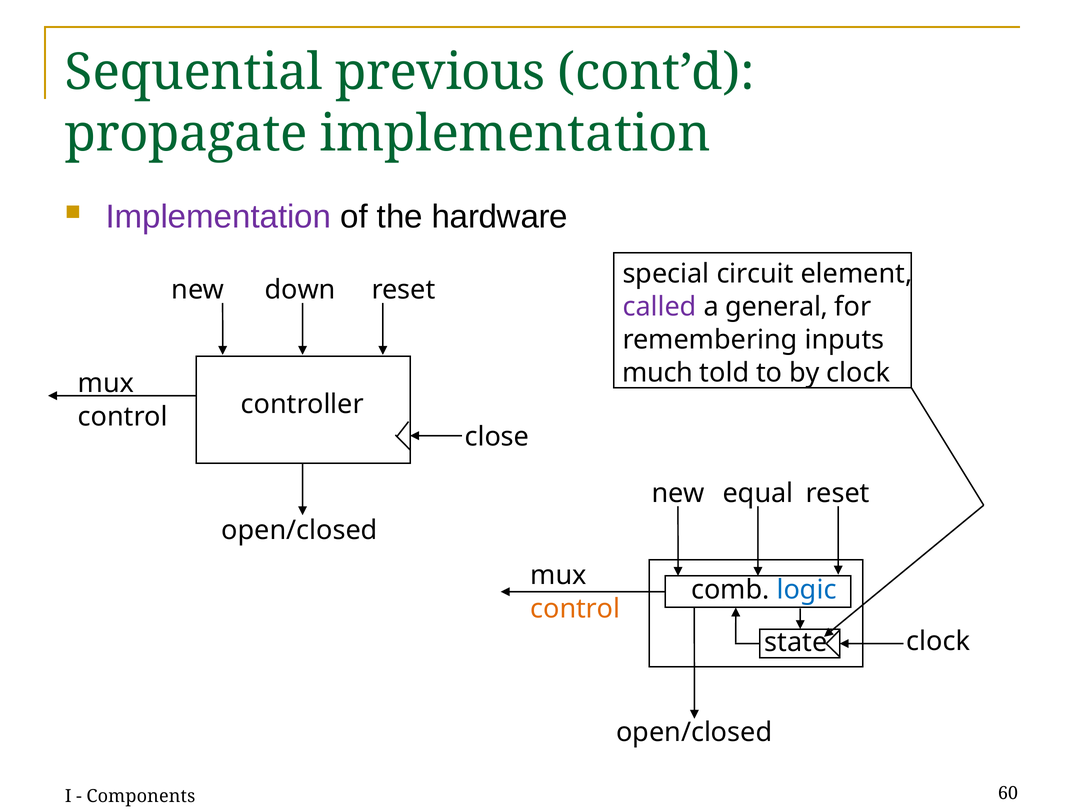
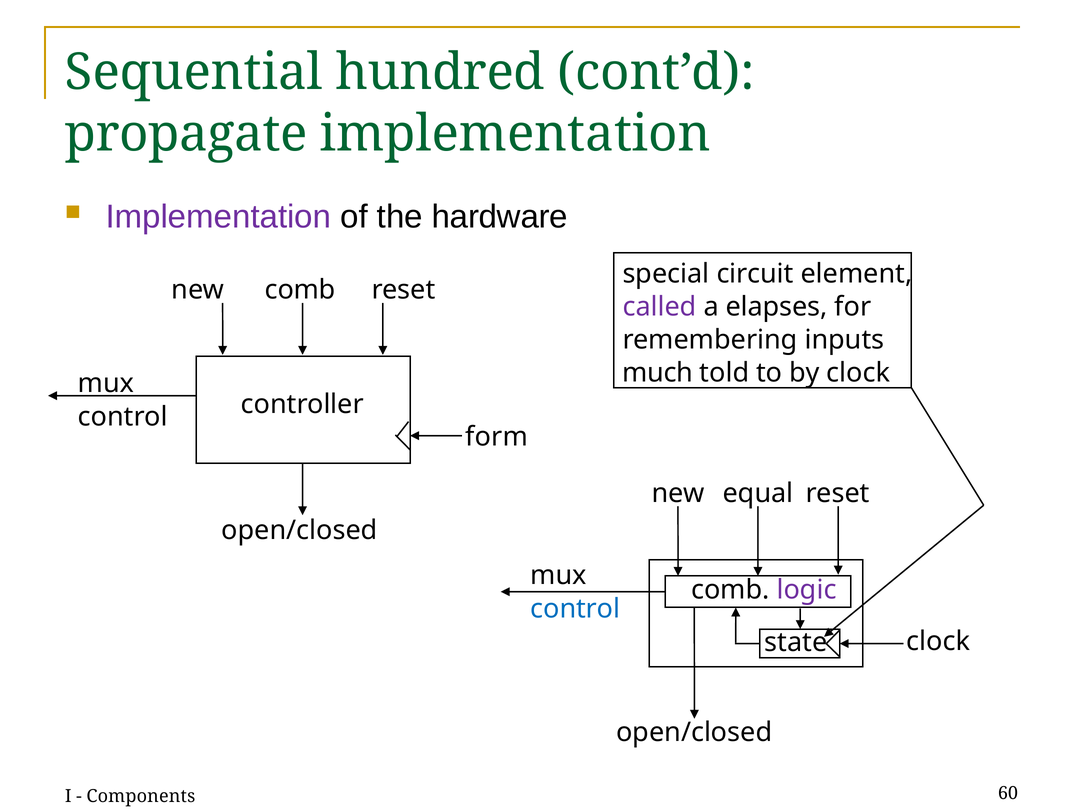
previous: previous -> hundred
new down: down -> comb
general: general -> elapses
close: close -> form
logic colour: blue -> purple
control at (575, 609) colour: orange -> blue
